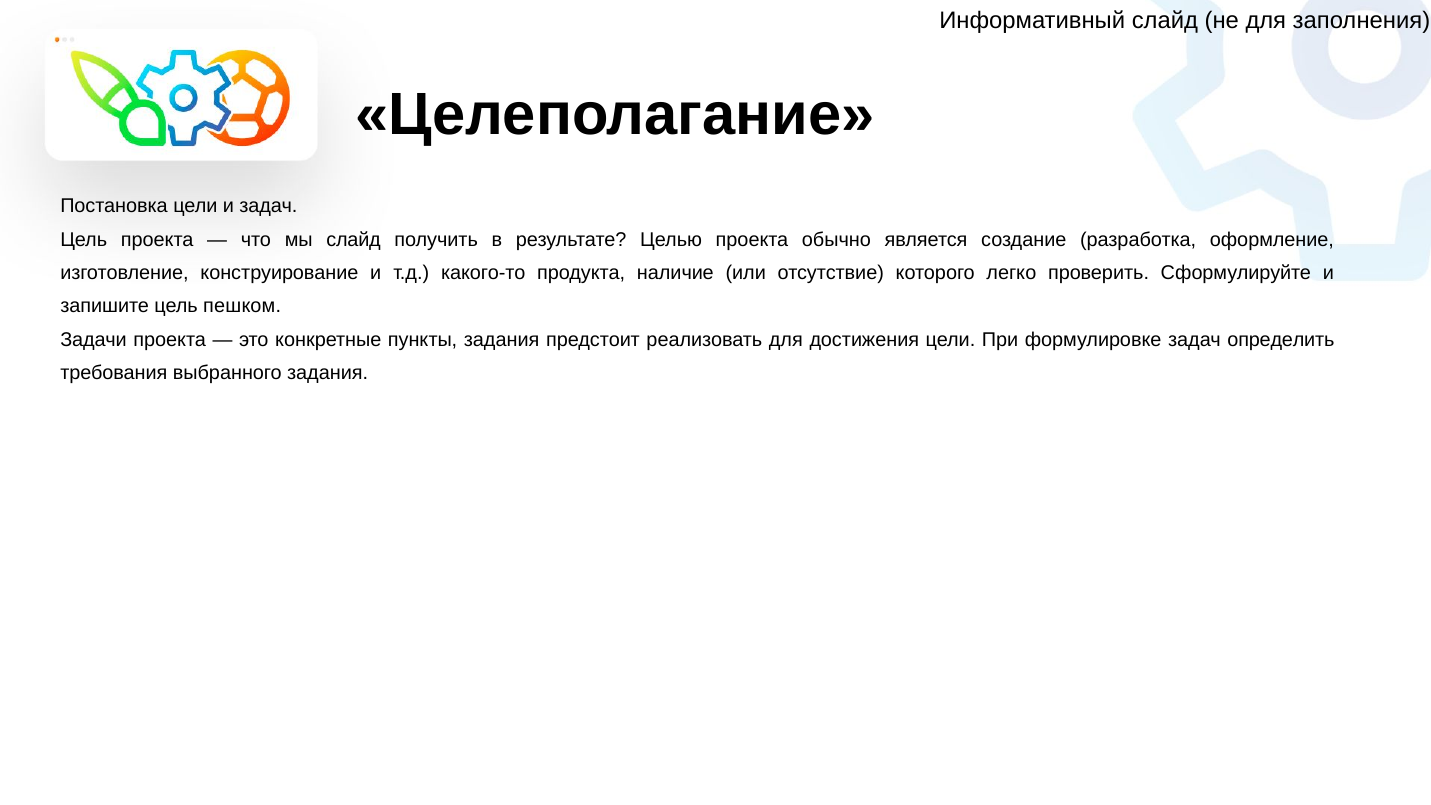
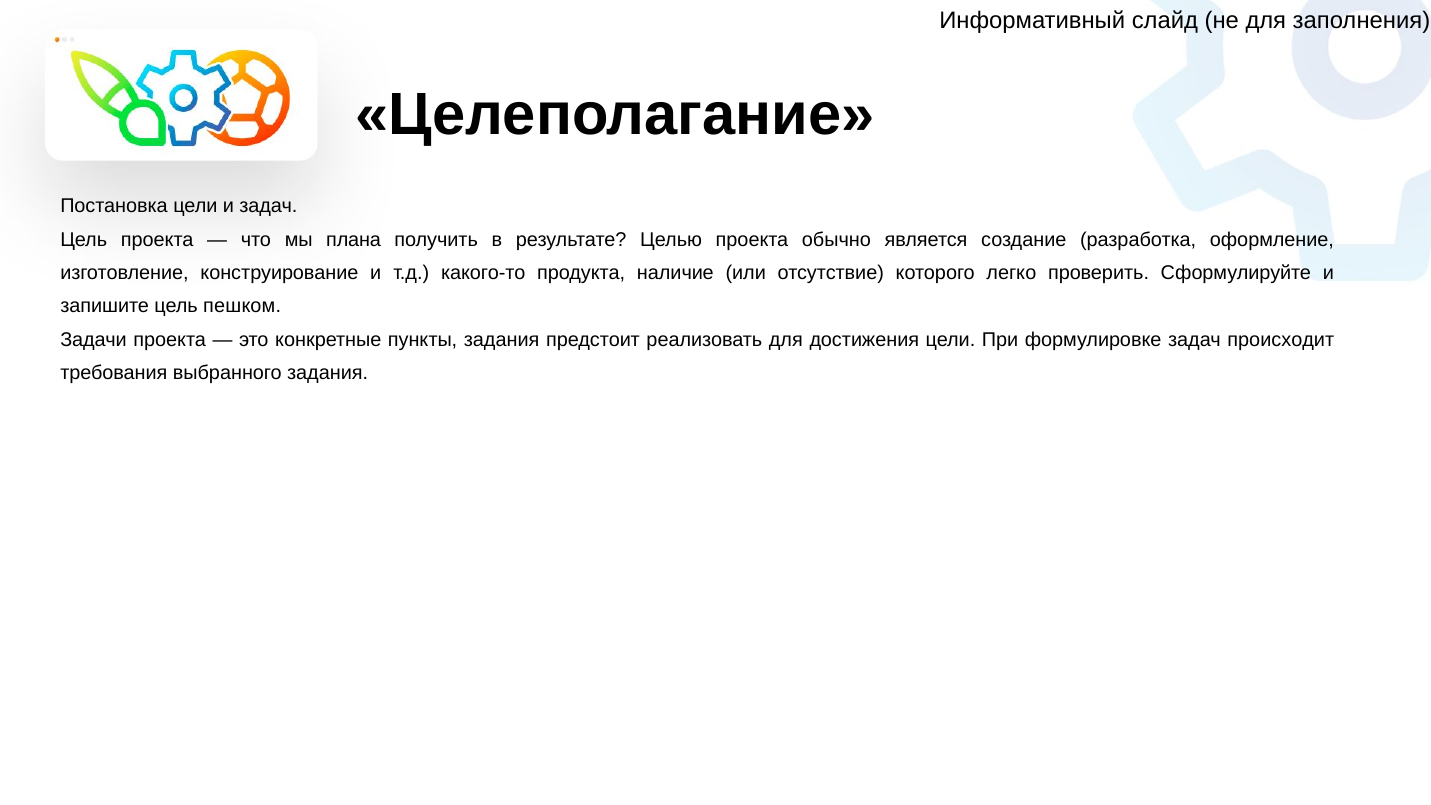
мы слайд: слайд -> плана
определить: определить -> происходит
